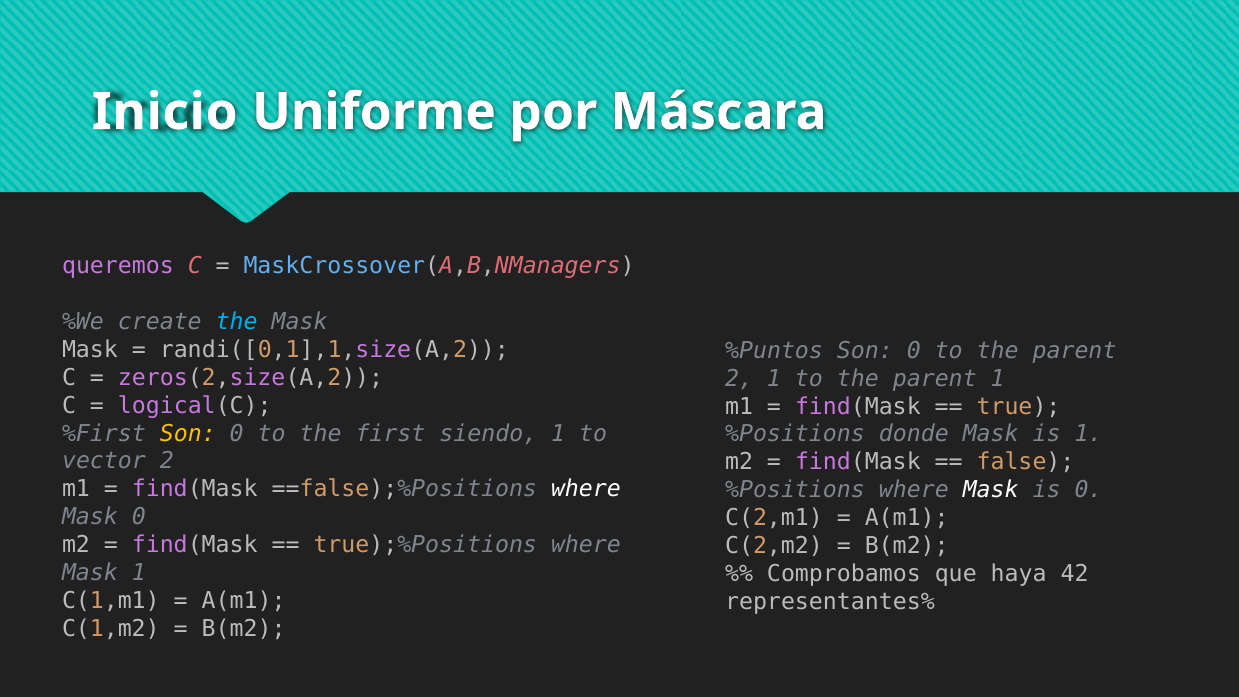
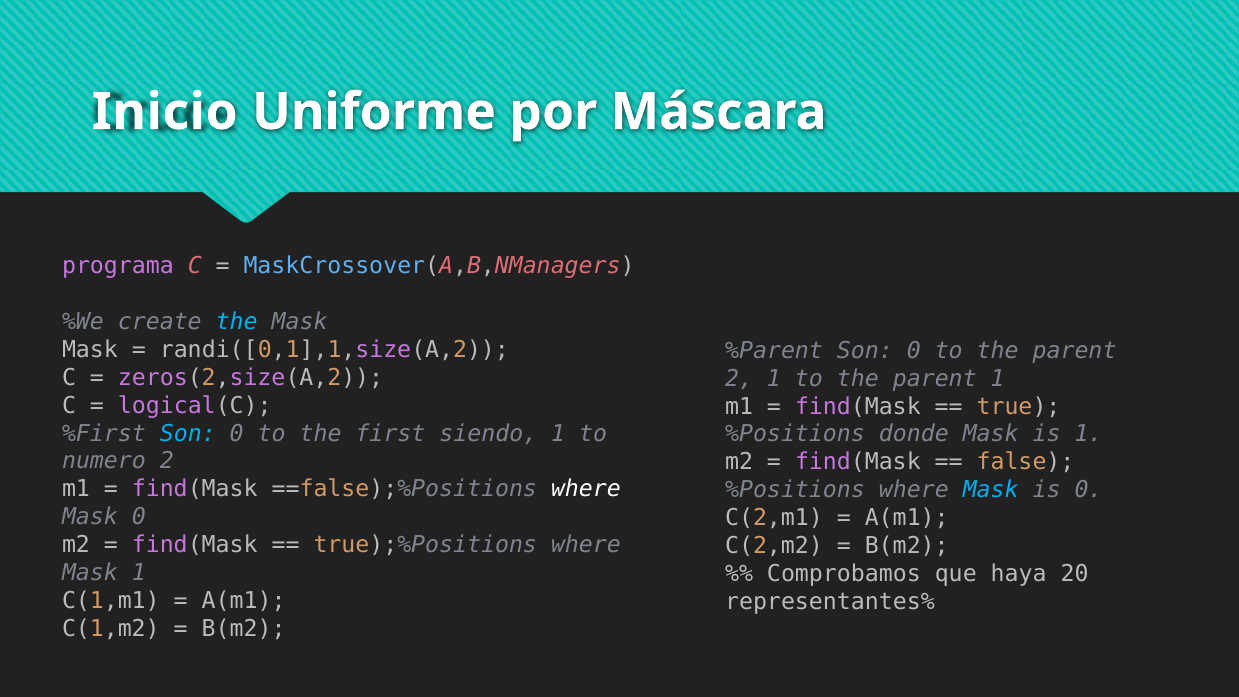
queremos: queremos -> programa
%Puntos: %Puntos -> %Parent
Son at (188, 433) colour: yellow -> light blue
vector: vector -> numero
Mask at (991, 490) colour: white -> light blue
42: 42 -> 20
